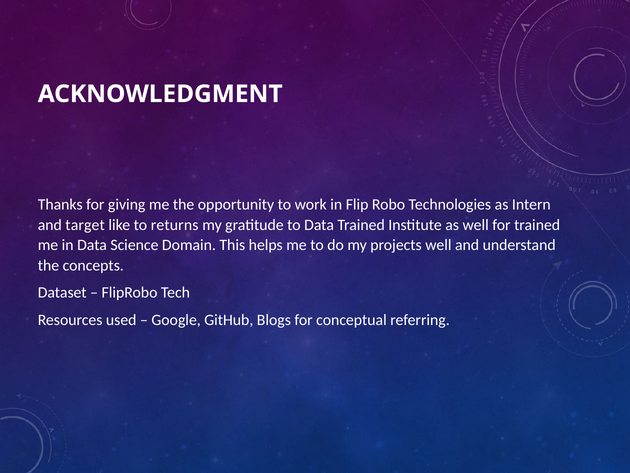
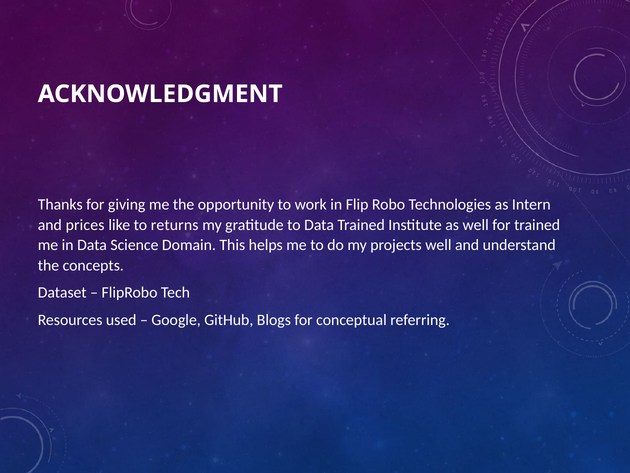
target: target -> prices
